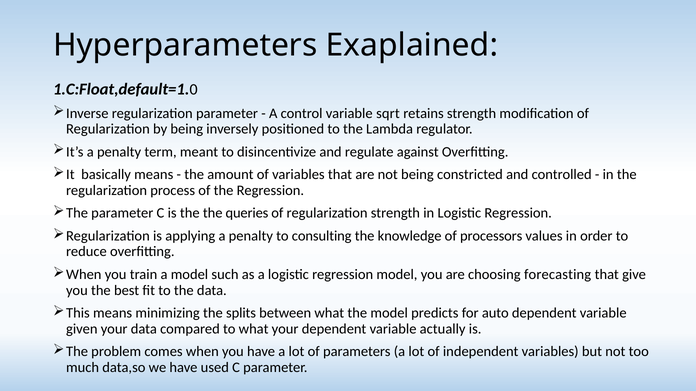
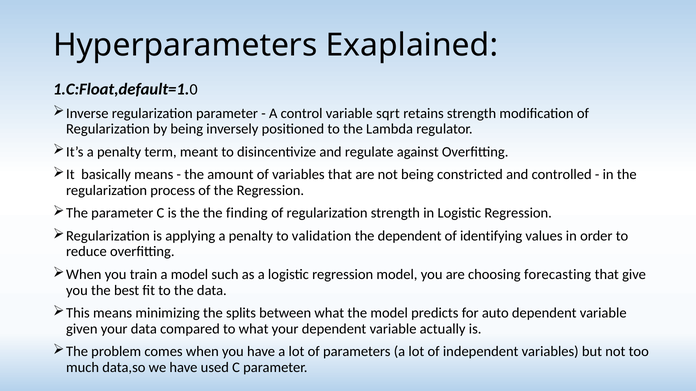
queries: queries -> finding
consulting: consulting -> validation
the knowledge: knowledge -> dependent
processors: processors -> identifying
